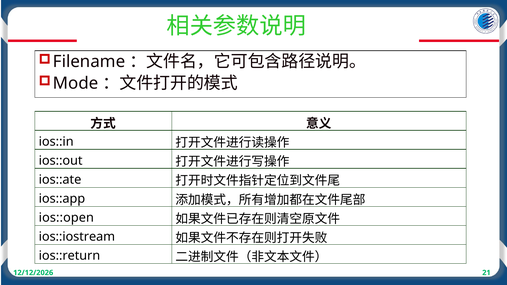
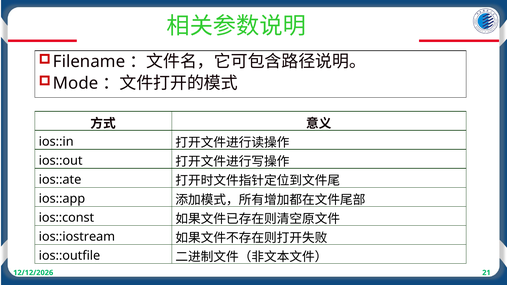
ios::open: ios::open -> ios::const
ios::return: ios::return -> ios::outfile
